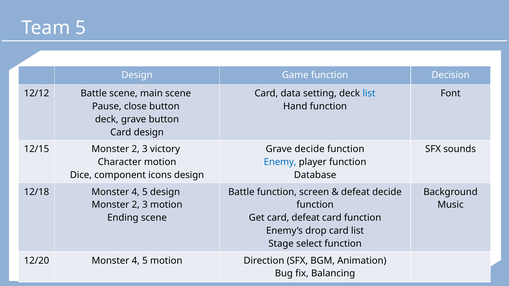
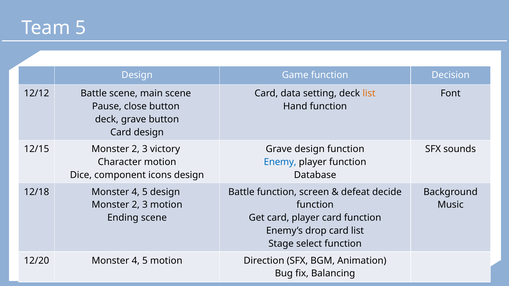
list at (369, 94) colour: blue -> orange
Grave decide: decide -> design
card defeat: defeat -> player
